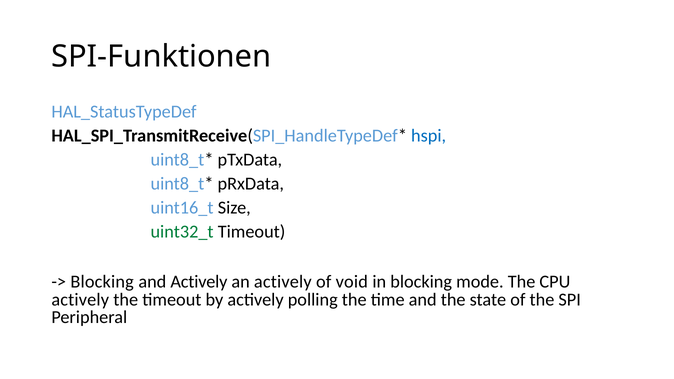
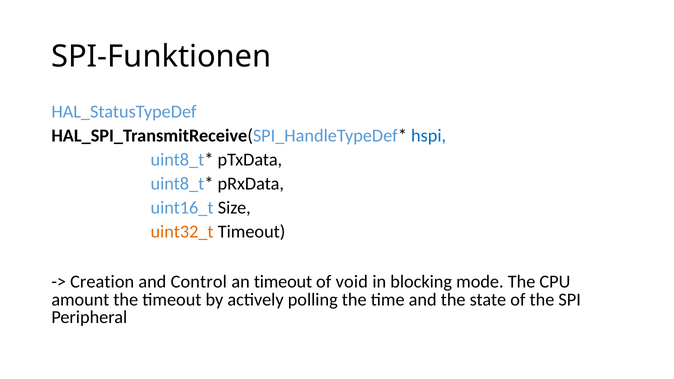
uint32_t colour: green -> orange
Blocking at (102, 282): Blocking -> Creation
and Actively: Actively -> Control
an actively: actively -> timeout
actively at (80, 300): actively -> amount
